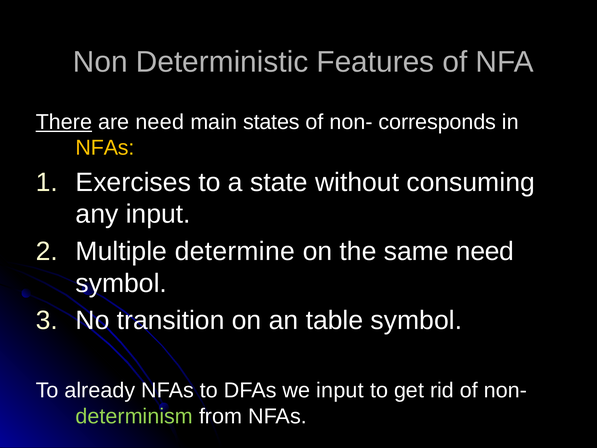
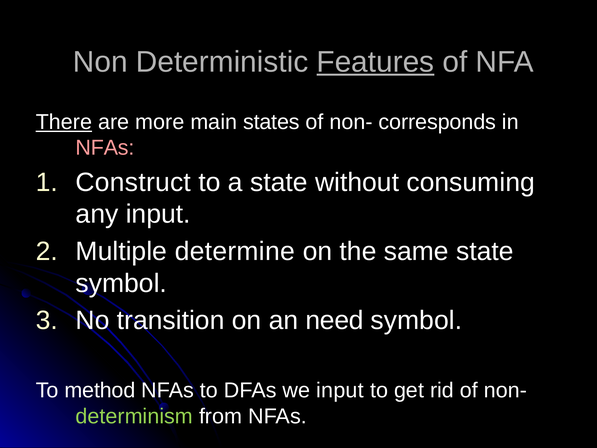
Features underline: none -> present
are need: need -> more
NFAs at (105, 148) colour: yellow -> pink
Exercises: Exercises -> Construct
same need: need -> state
table: table -> need
already: already -> method
